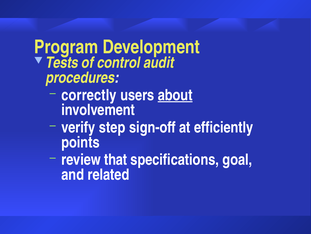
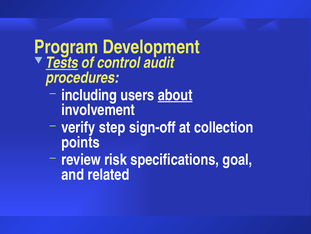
Tests underline: none -> present
correctly: correctly -> including
efficiently: efficiently -> collection
that: that -> risk
